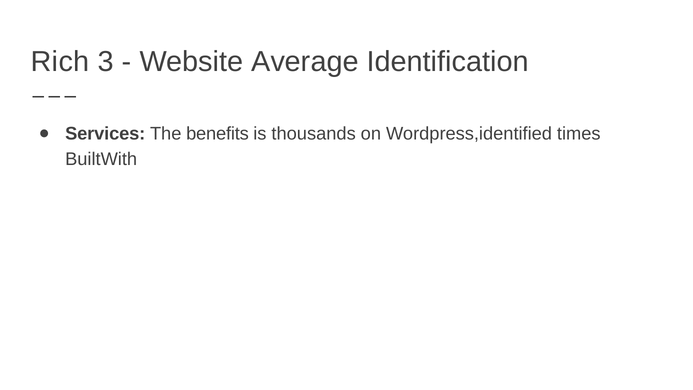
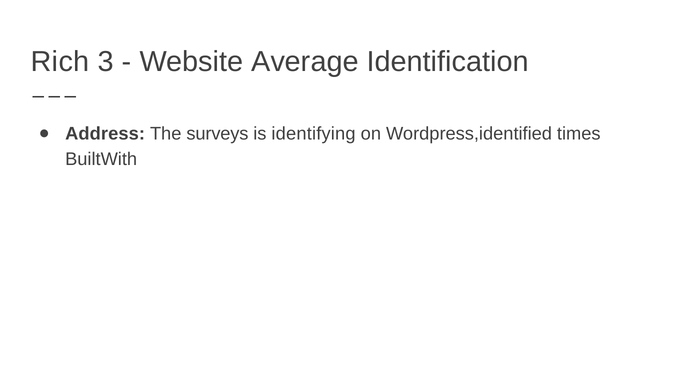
Services: Services -> Address
benefits: benefits -> surveys
thousands: thousands -> identifying
